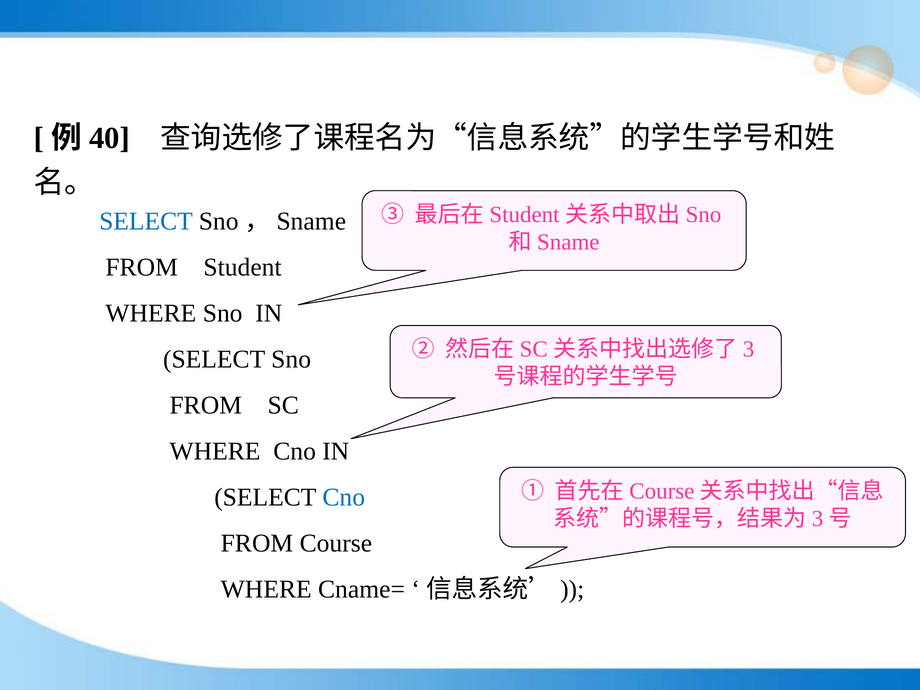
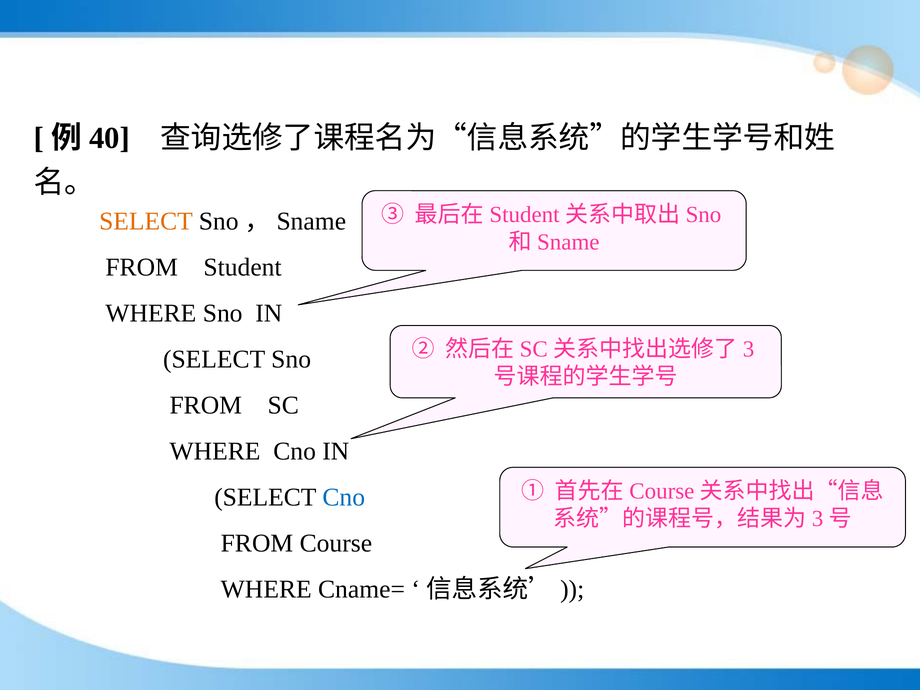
SELECT at (146, 221) colour: blue -> orange
